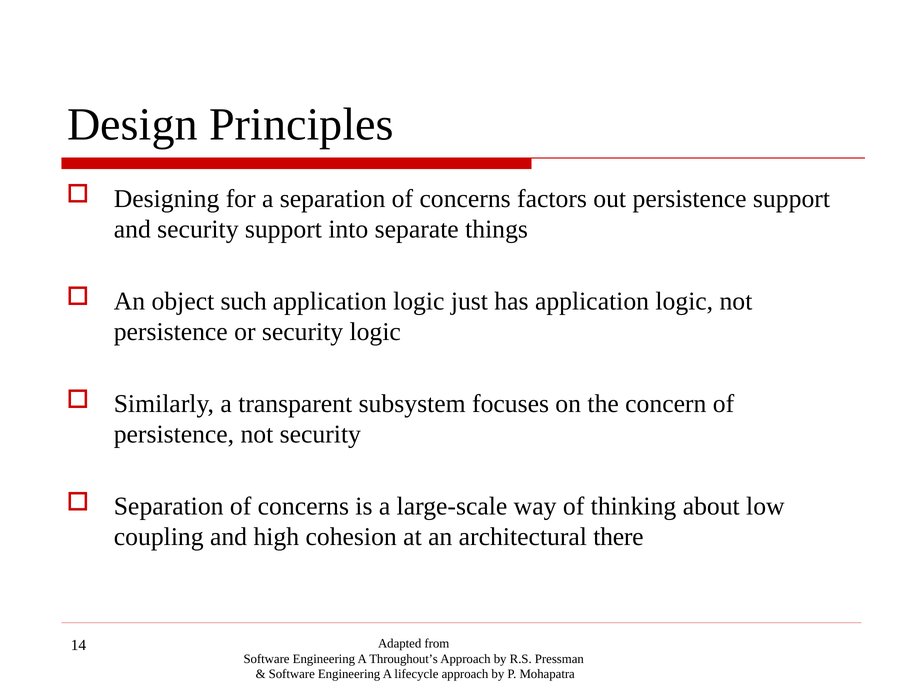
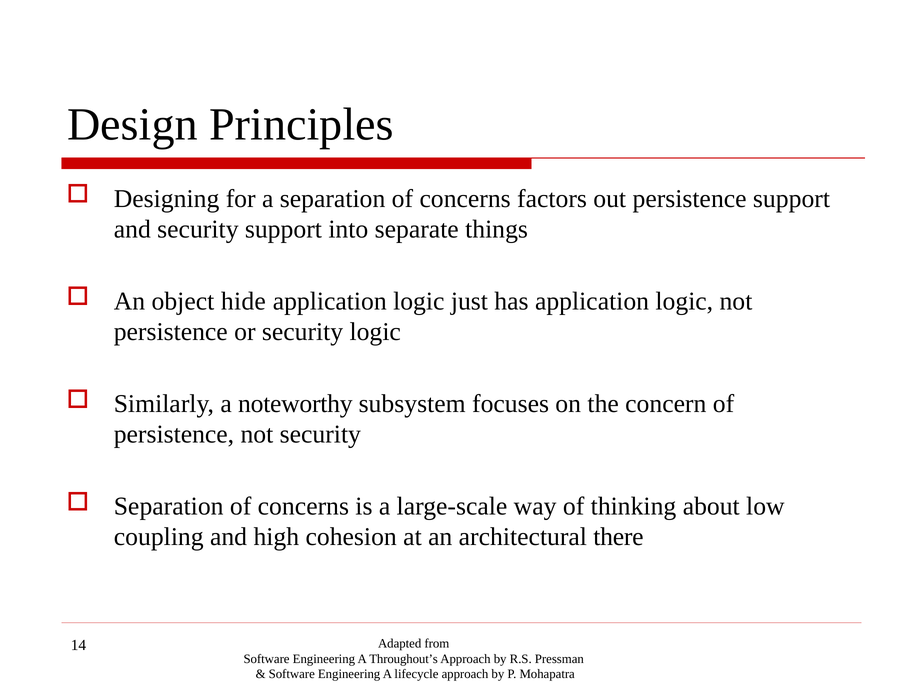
such: such -> hide
transparent: transparent -> noteworthy
